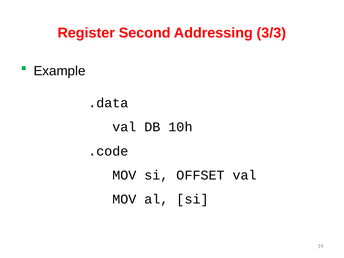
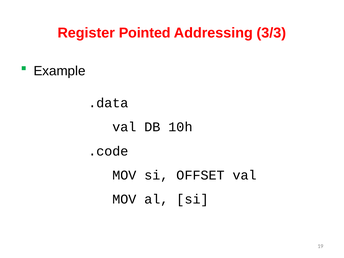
Second: Second -> Pointed
